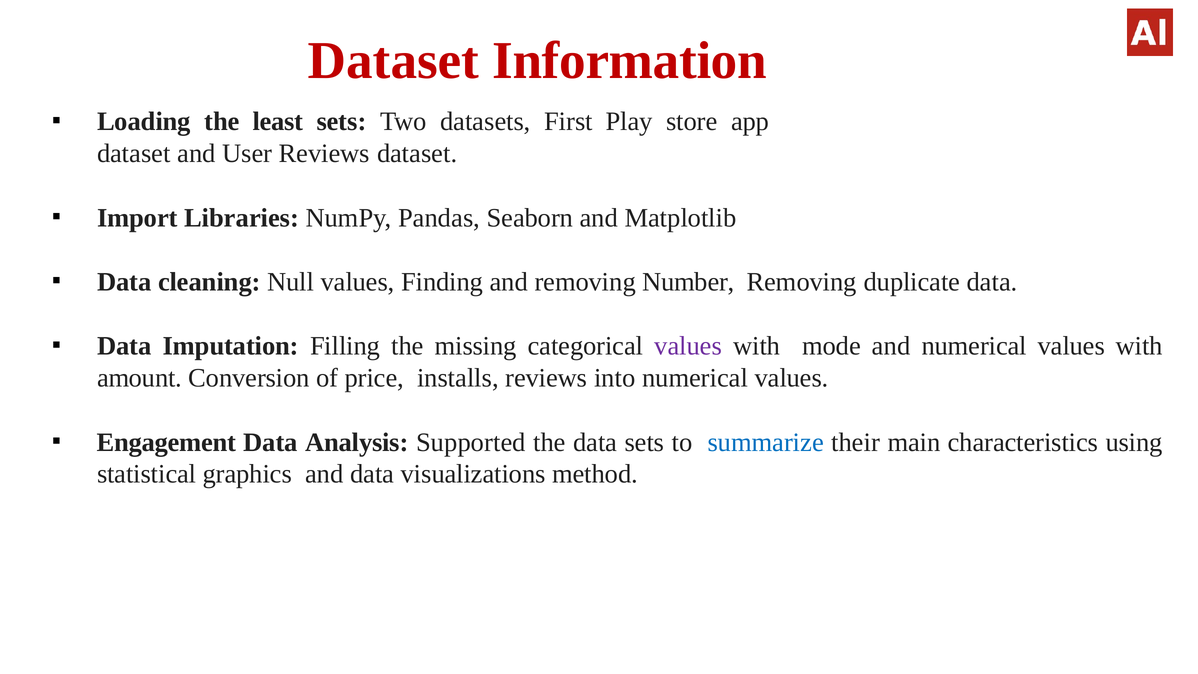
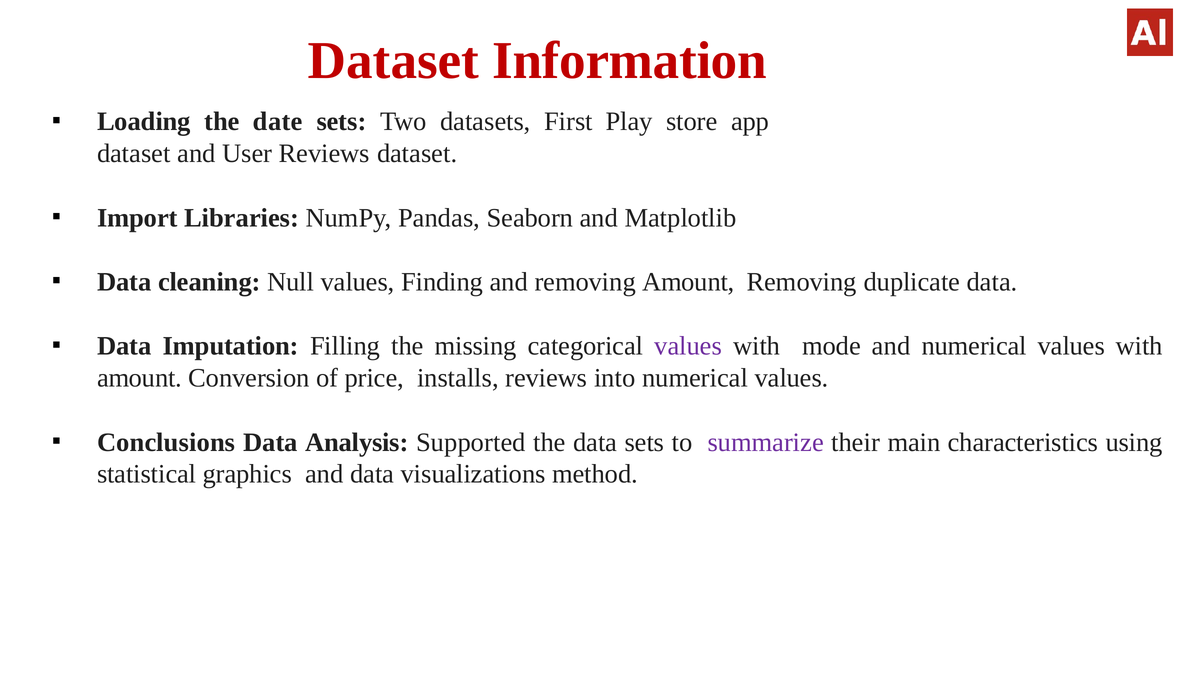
least: least -> date
removing Number: Number -> Amount
Engagement: Engagement -> Conclusions
summarize colour: blue -> purple
